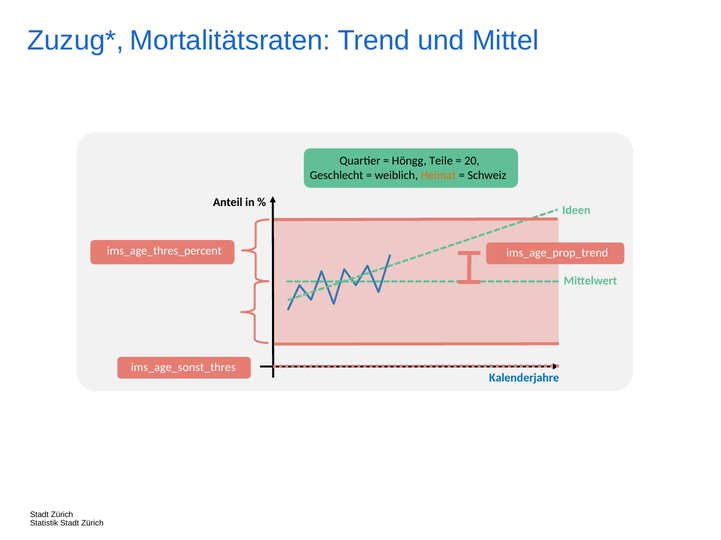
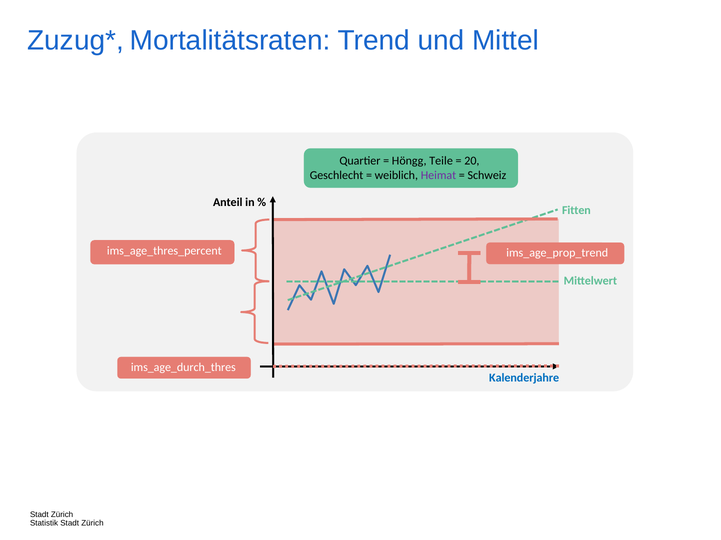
Heimat colour: orange -> purple
Ideen: Ideen -> Fitten
ims_age_sonst_thres: ims_age_sonst_thres -> ims_age_durch_thres
